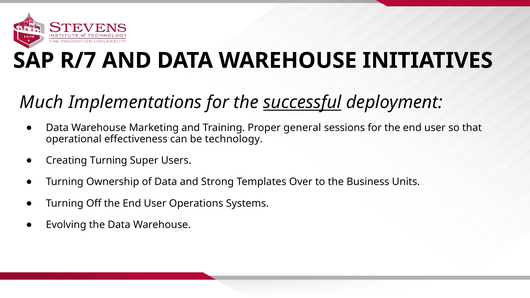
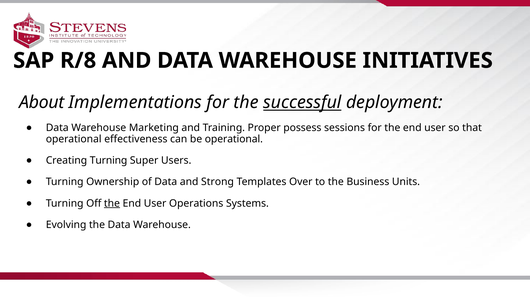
R/7: R/7 -> R/8
Much: Much -> About
general: general -> possess
be technology: technology -> operational
the at (112, 203) underline: none -> present
